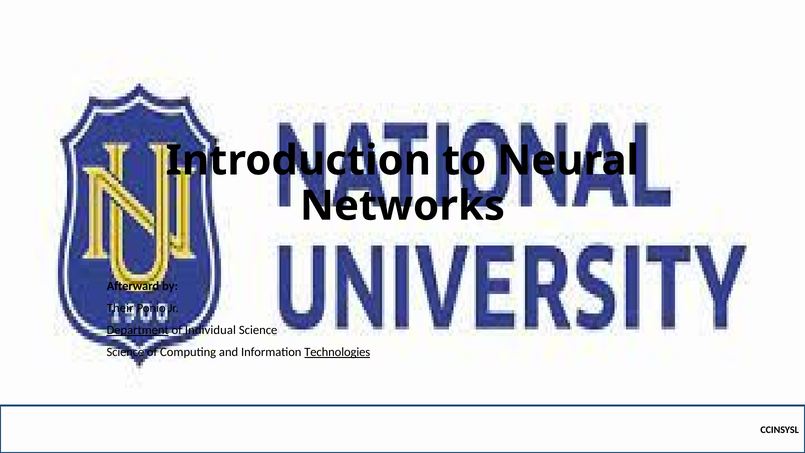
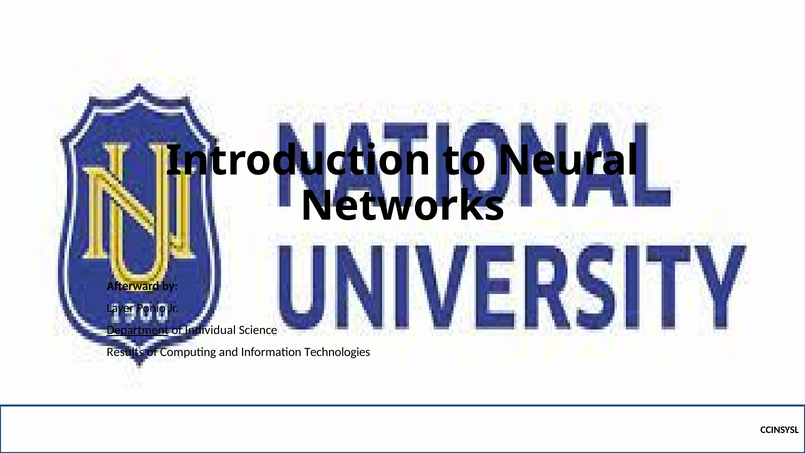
Their: Their -> Layer
Science at (125, 352): Science -> Results
Technologies underline: present -> none
